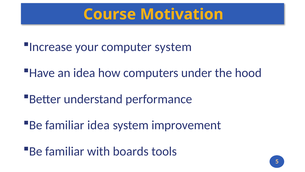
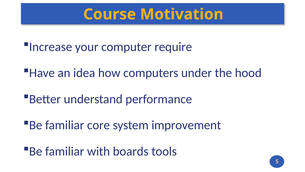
computer system: system -> require
familiar idea: idea -> core
